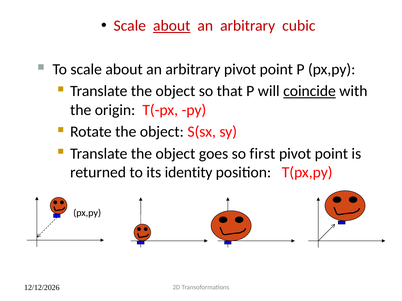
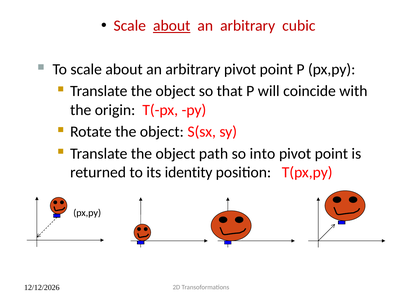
coincide underline: present -> none
goes: goes -> path
first: first -> into
